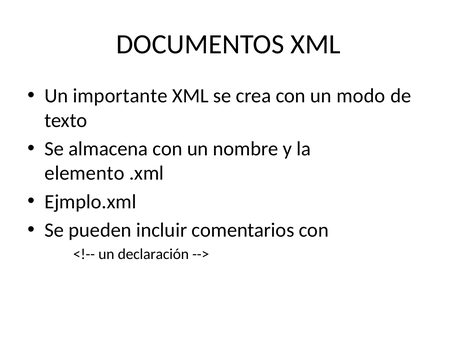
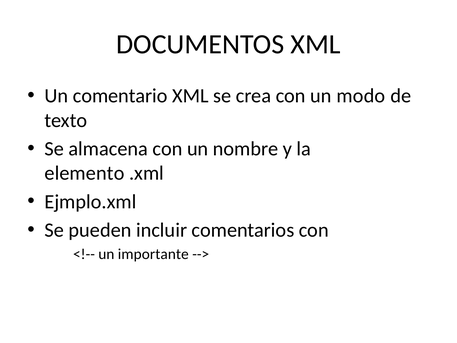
importante: importante -> comentario
declaración: declaración -> importante
